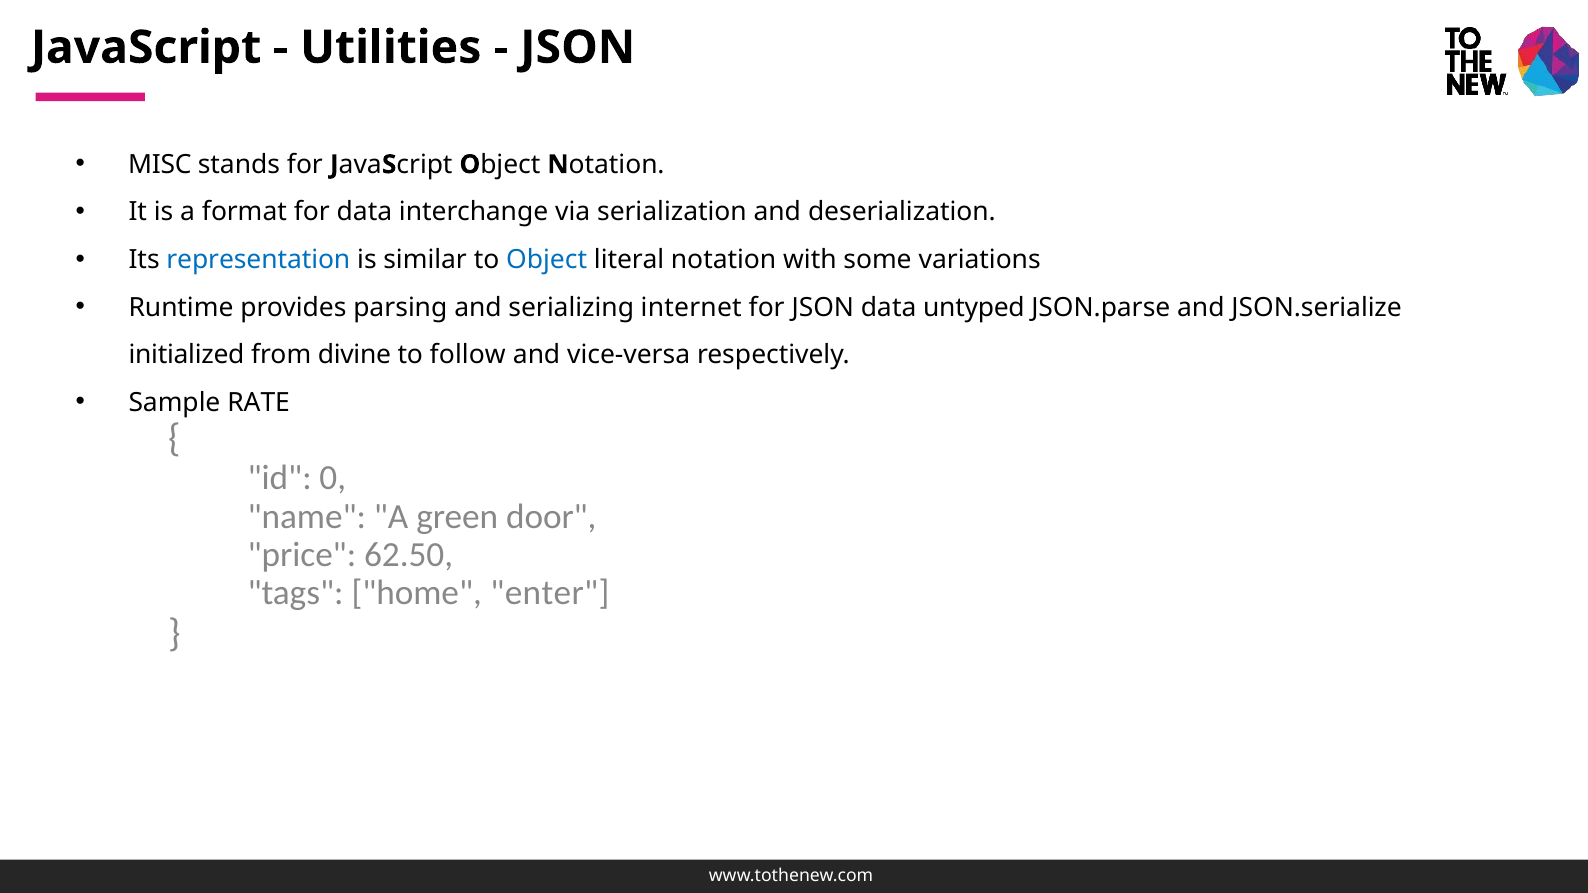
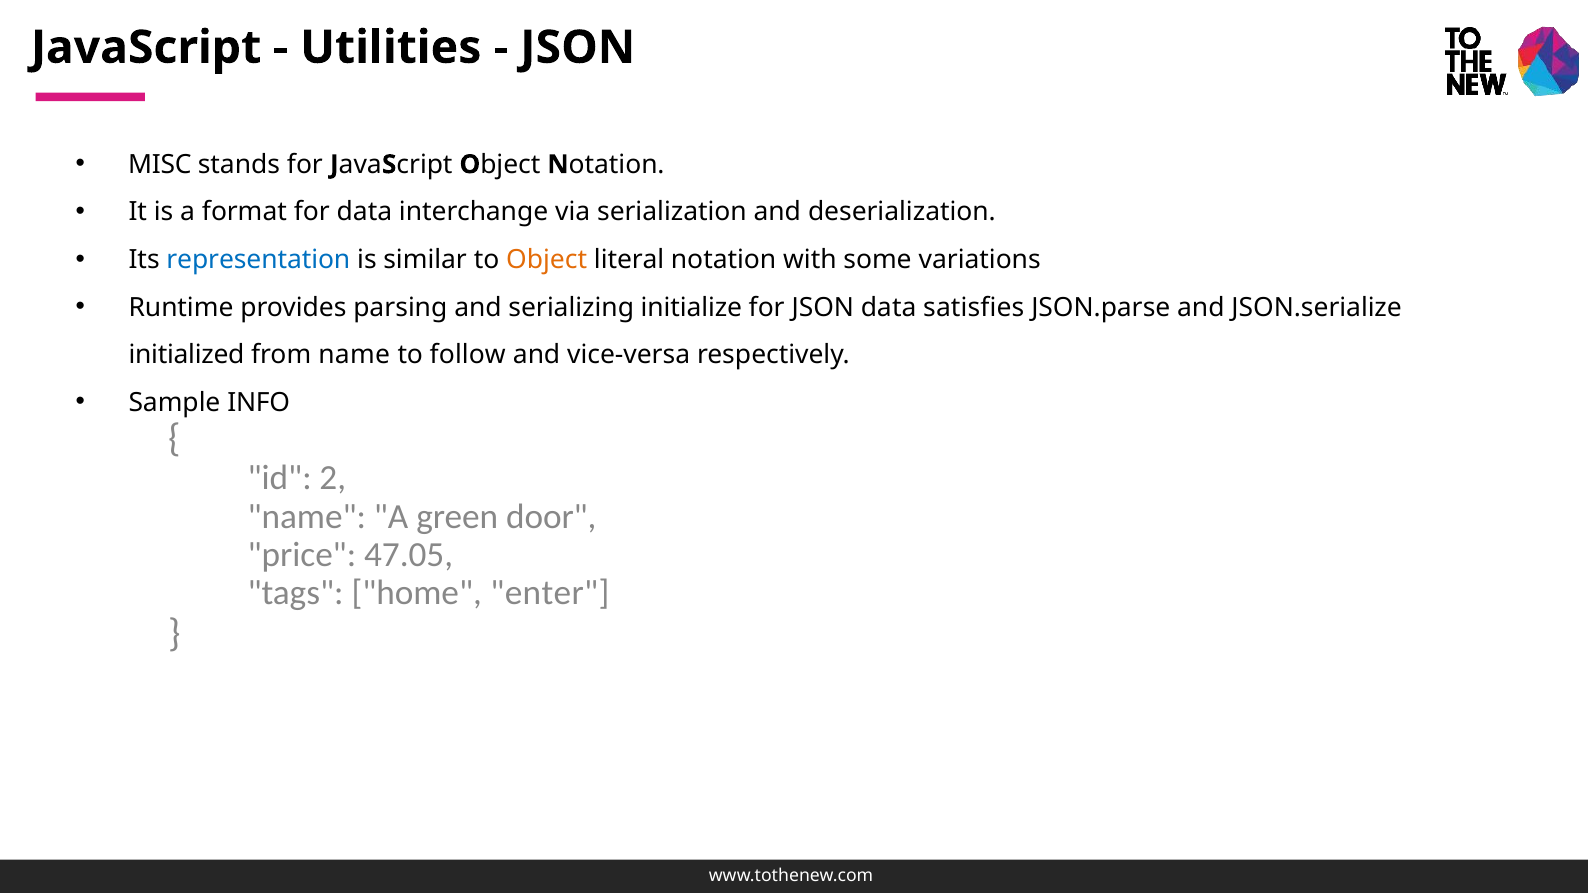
Object at (547, 260) colour: blue -> orange
internet: internet -> initialize
untyped: untyped -> satisfies
from divine: divine -> name
RATE: RATE -> INFO
0: 0 -> 2
62.50: 62.50 -> 47.05
